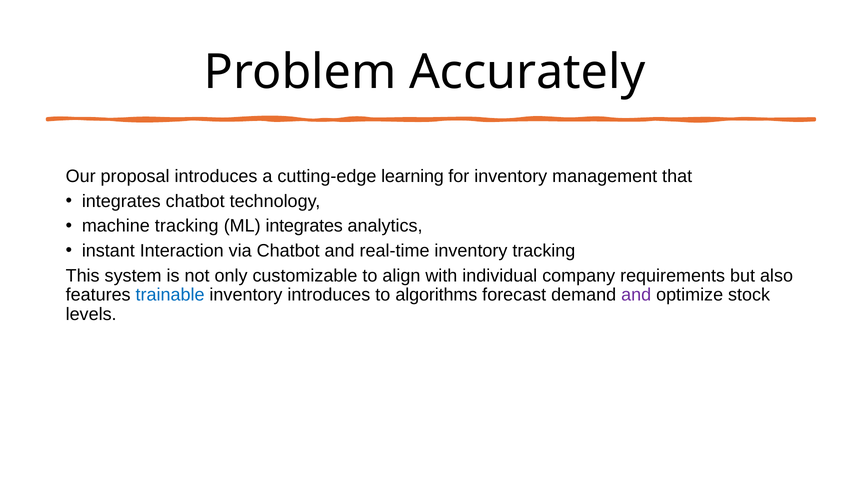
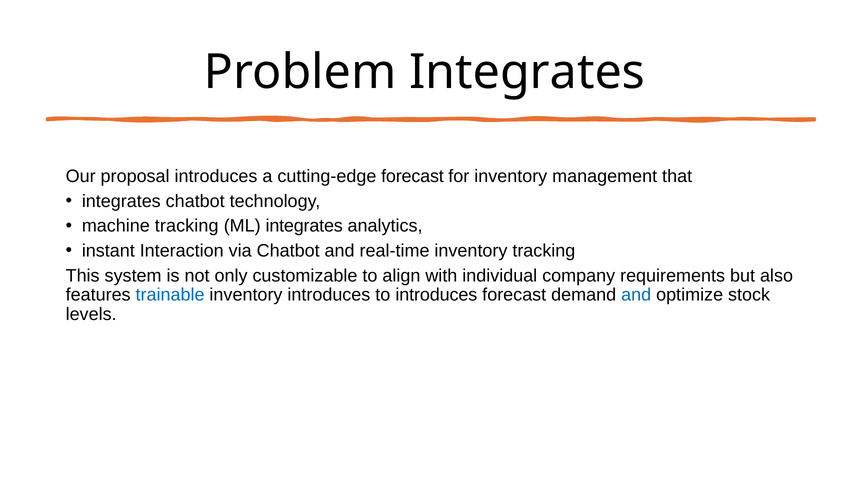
Problem Accurately: Accurately -> Integrates
cutting-edge learning: learning -> forecast
to algorithms: algorithms -> introduces
and at (636, 295) colour: purple -> blue
